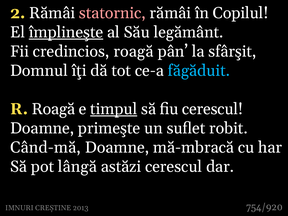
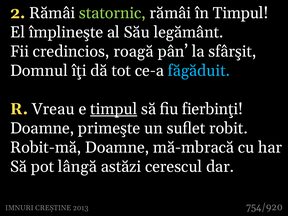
statornic colour: pink -> light green
în Copilul: Copilul -> Timpul
împlineşte underline: present -> none
R Roagă: Roagă -> Vreau
fiu cerescul: cerescul -> fierbinţi
Când-mă: Când-mă -> Robit-mă
